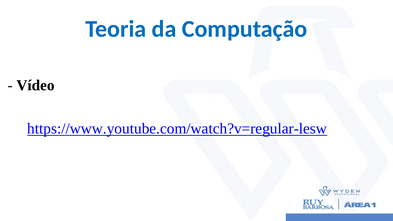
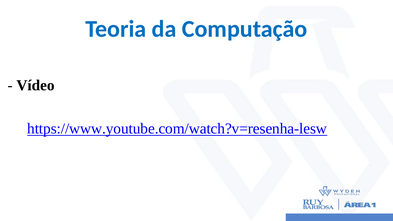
https://www.youtube.com/watch?v=regular-lesw: https://www.youtube.com/watch?v=regular-lesw -> https://www.youtube.com/watch?v=resenha-lesw
